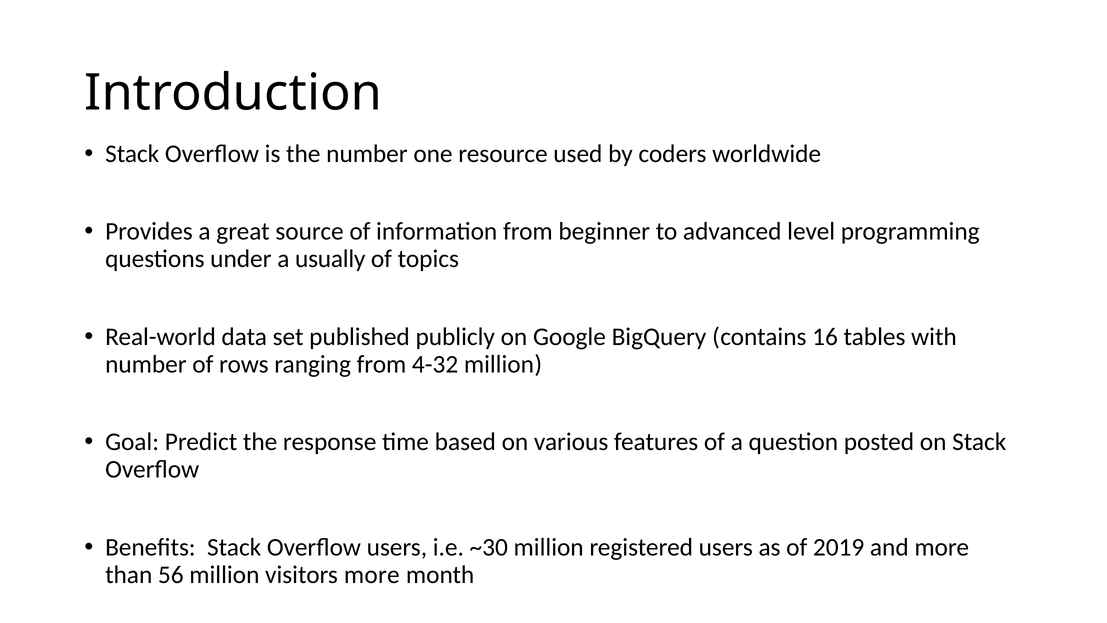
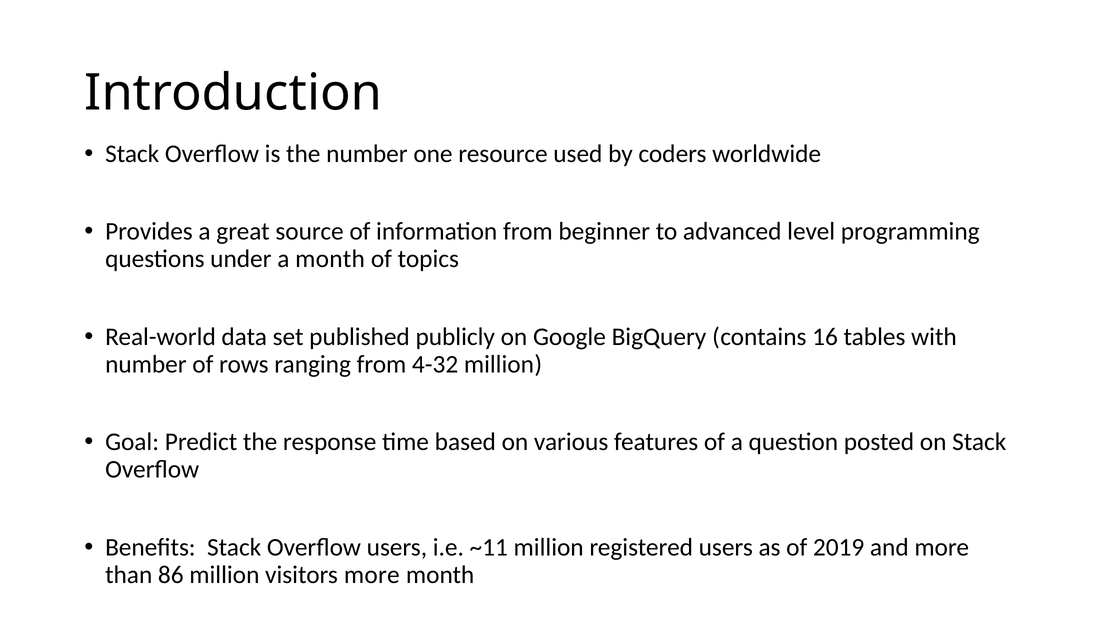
a usually: usually -> month
~30: ~30 -> ~11
56: 56 -> 86
